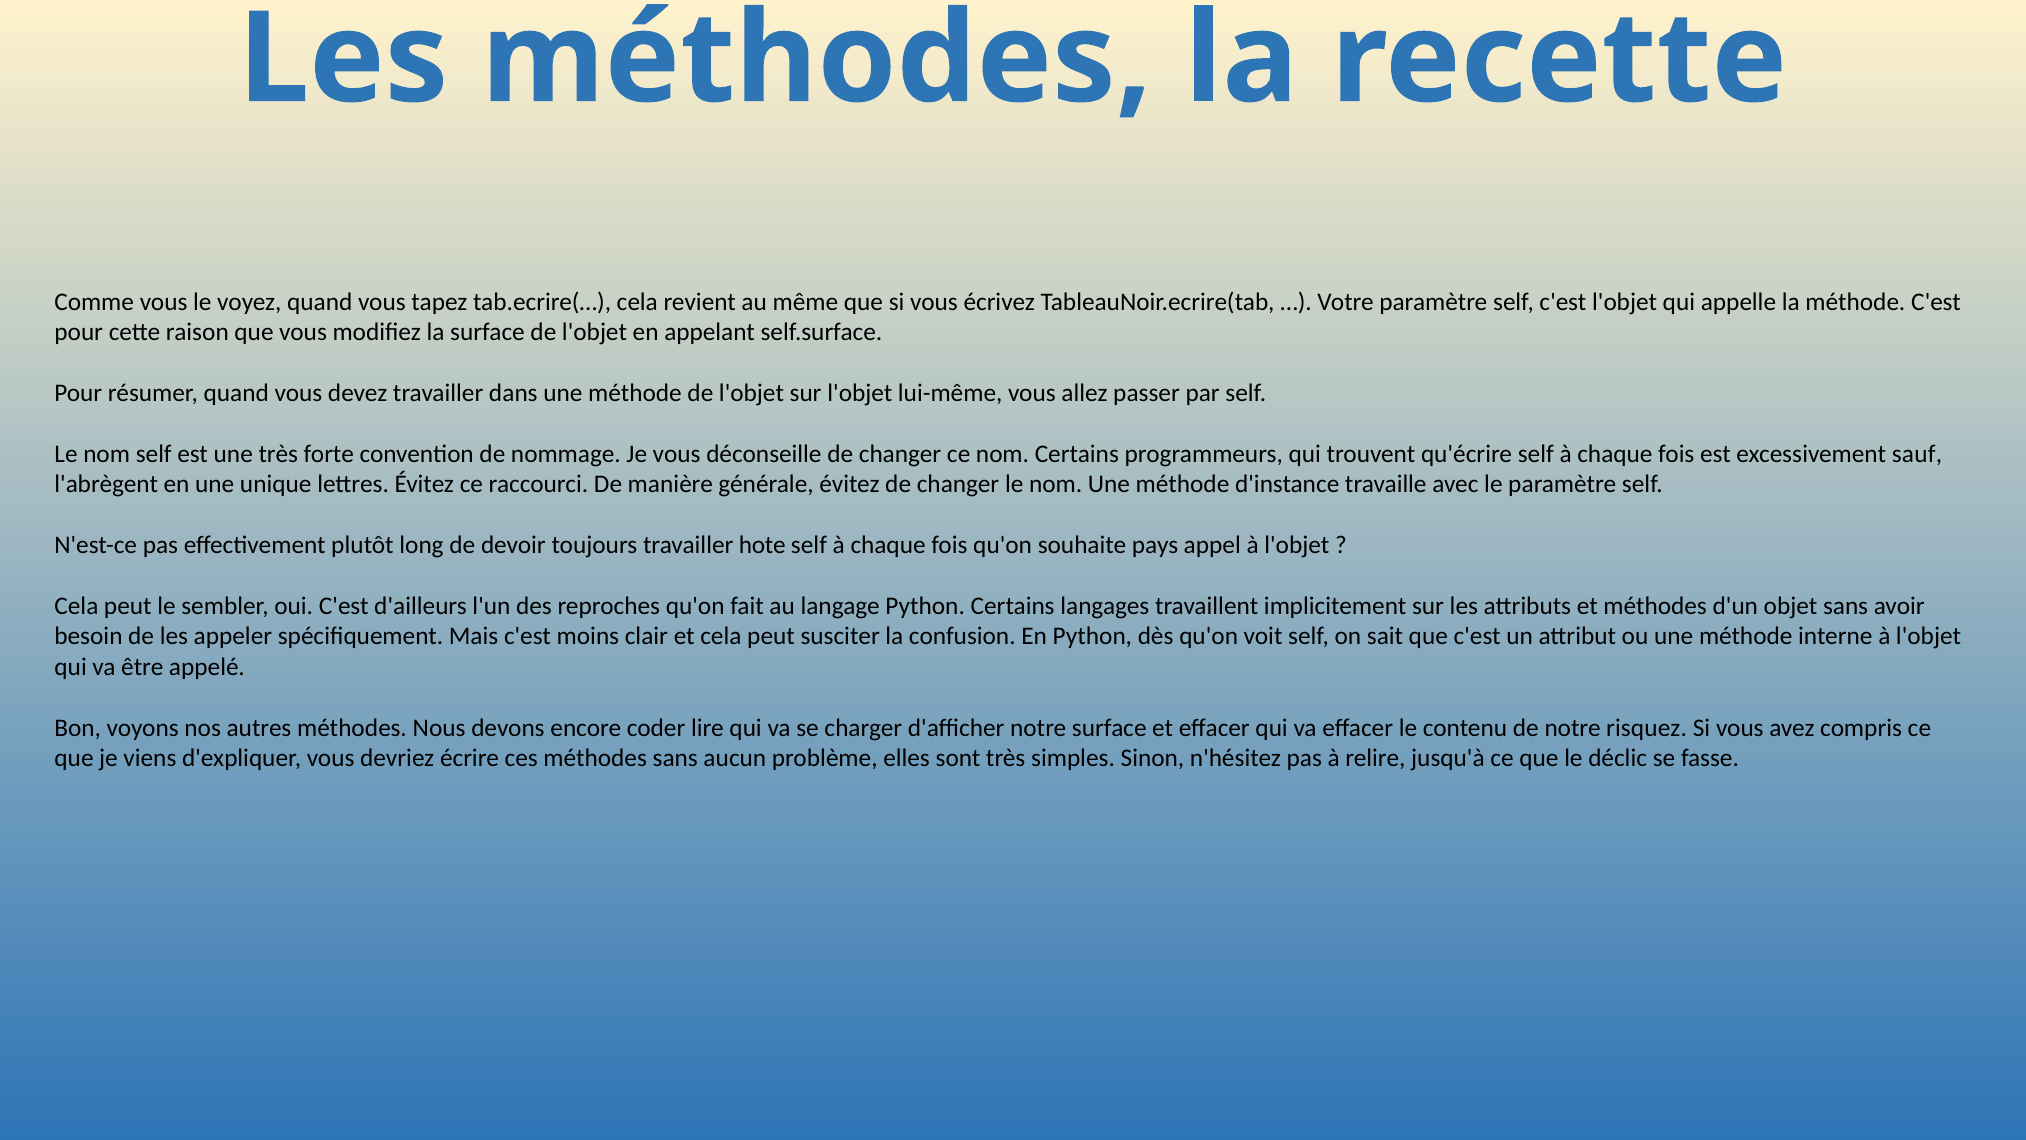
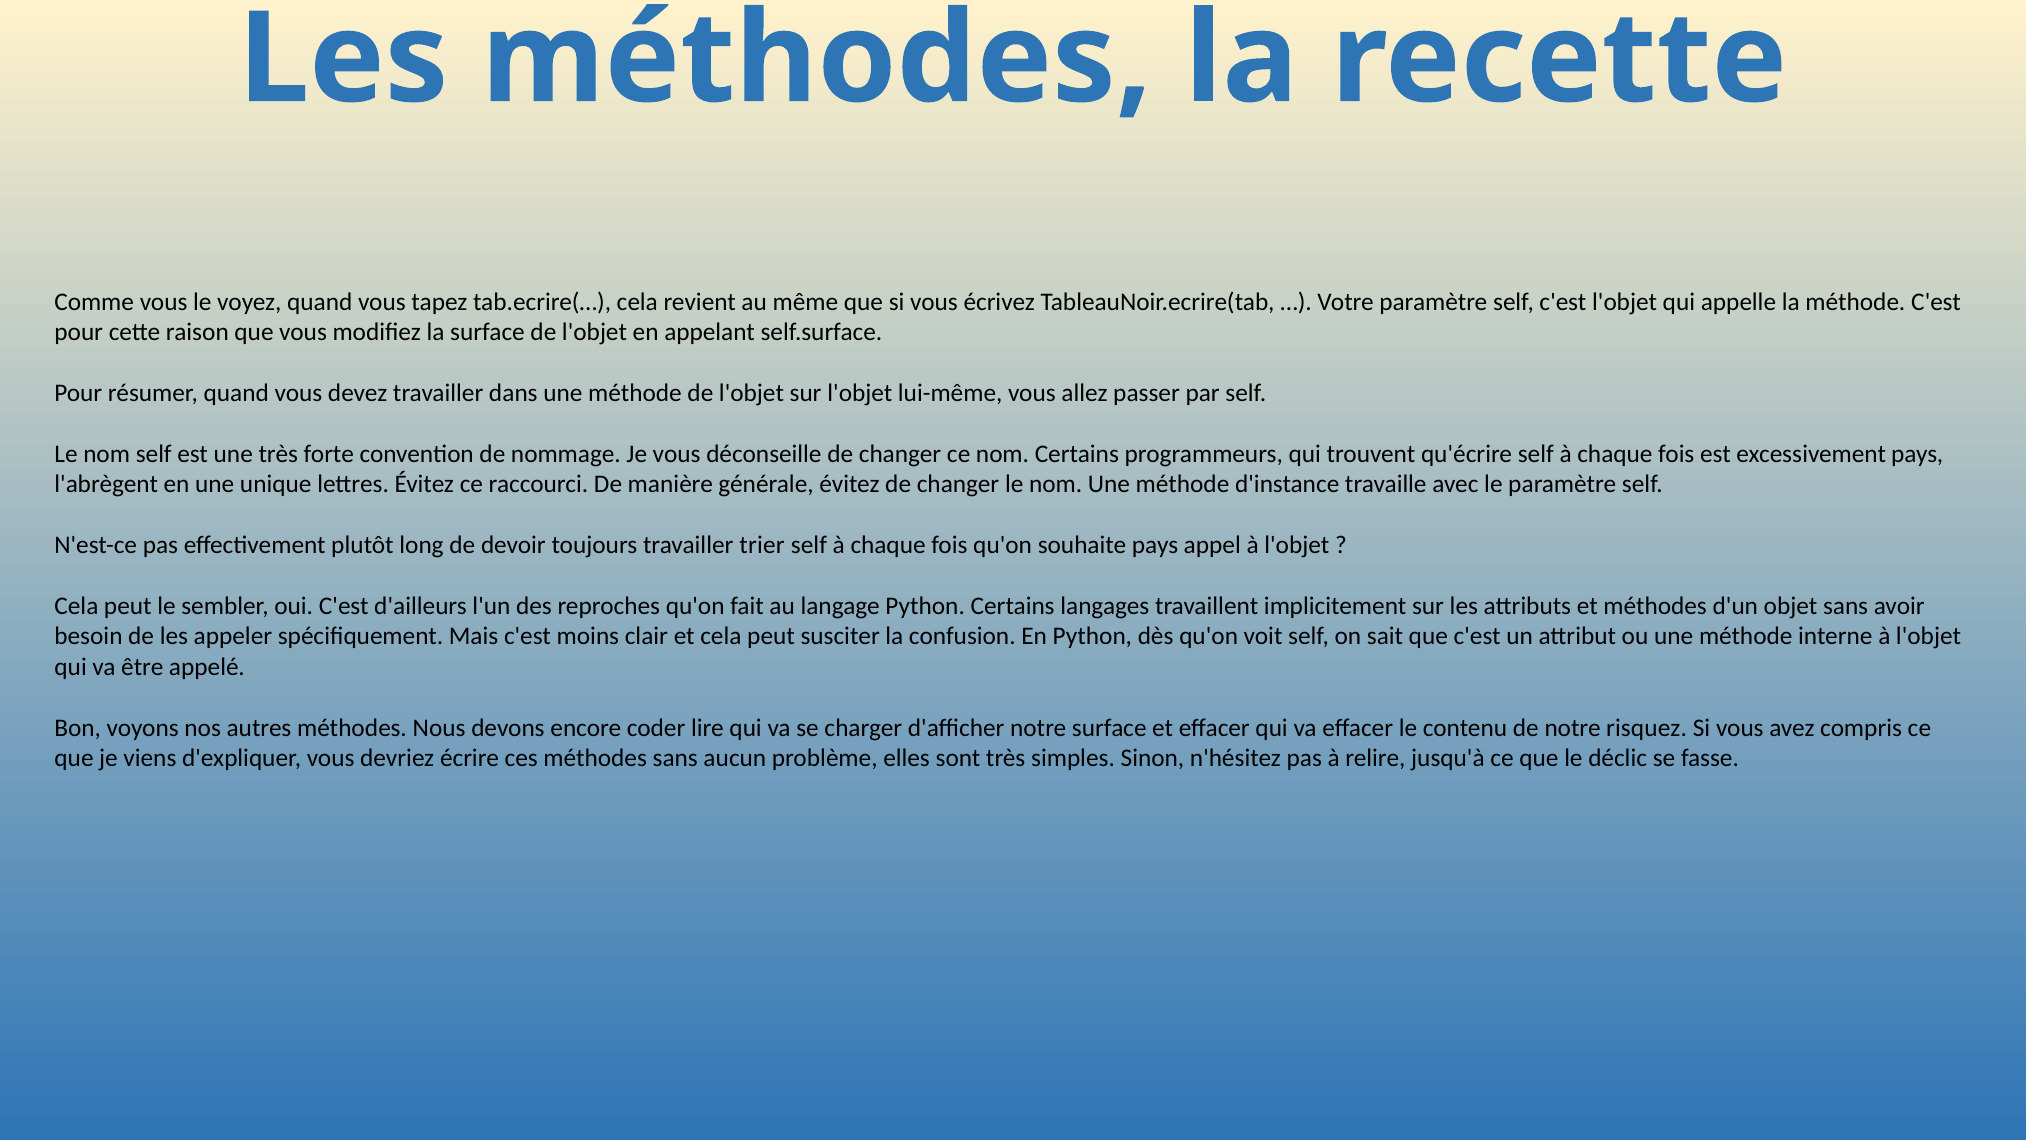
excessivement sauf: sauf -> pays
hote: hote -> trier
